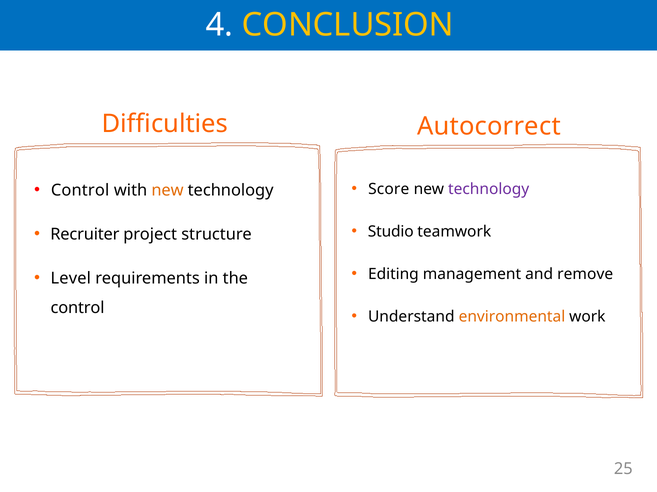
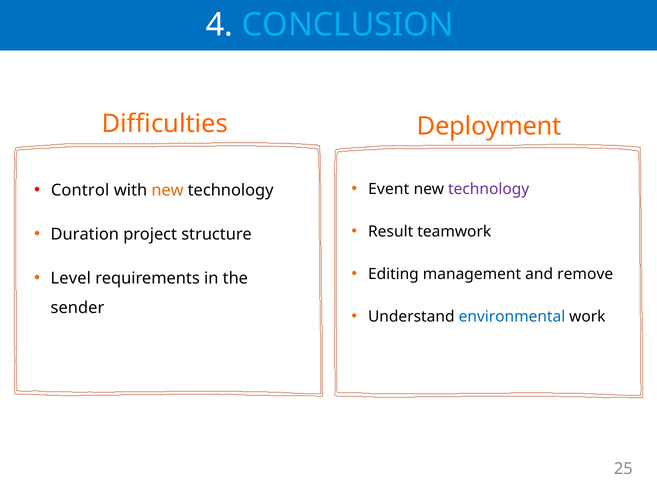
CONCLUSION colour: yellow -> light blue
Autocorrect: Autocorrect -> Deployment
Score: Score -> Event
Studio: Studio -> Result
Recruiter: Recruiter -> Duration
control at (78, 308): control -> sender
environmental colour: orange -> blue
